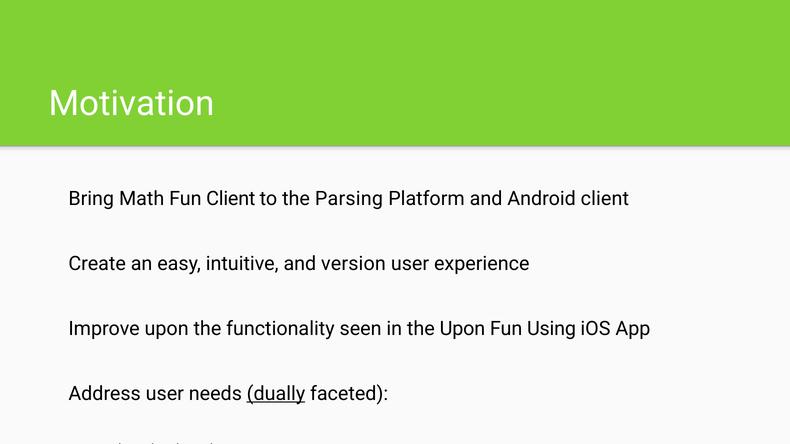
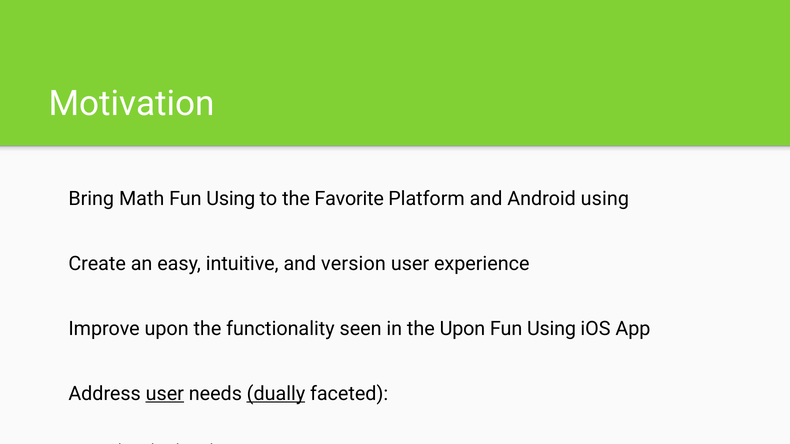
Math Fun Client: Client -> Using
Parsing: Parsing -> Favorite
Android client: client -> using
user at (165, 394) underline: none -> present
